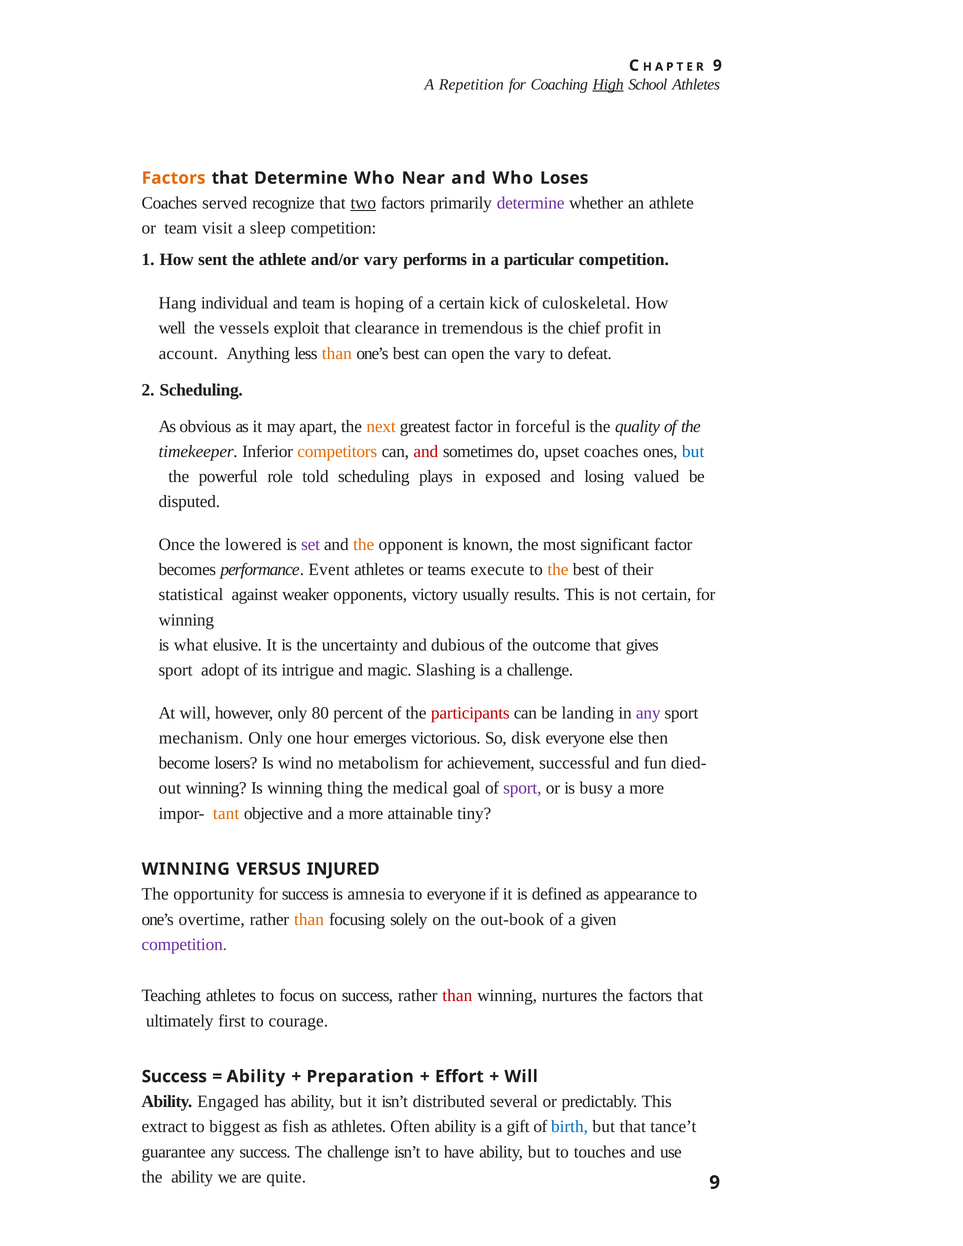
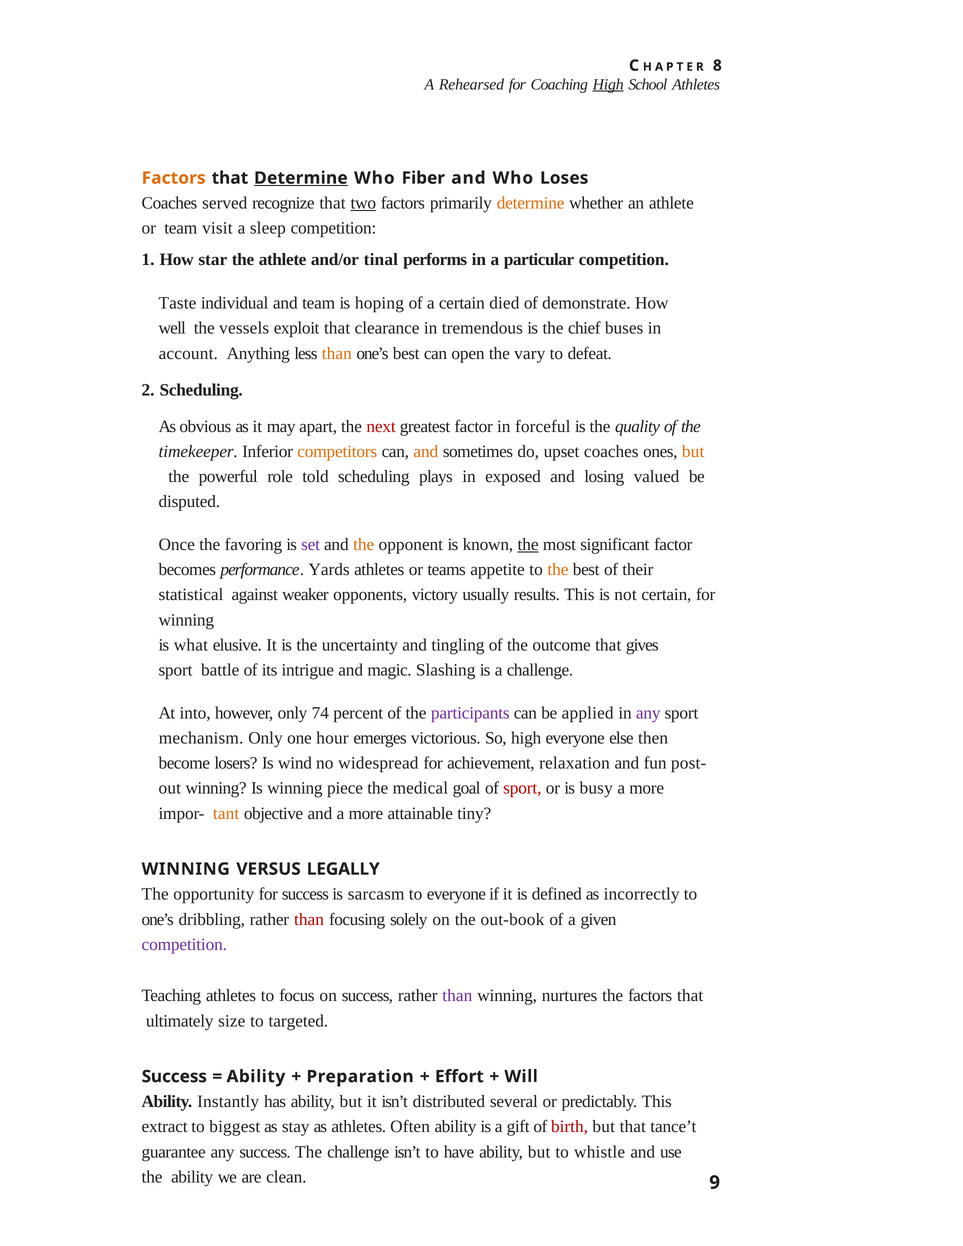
R 9: 9 -> 8
Repetition: Repetition -> Rehearsed
Determine at (301, 178) underline: none -> present
Near: Near -> Fiber
determine at (531, 203) colour: purple -> orange
sent: sent -> star
and/or vary: vary -> tinal
Hang: Hang -> Taste
kick: kick -> died
culoskeletal: culoskeletal -> demonstrate
profit: profit -> buses
next colour: orange -> red
and at (426, 452) colour: red -> orange
but at (693, 452) colour: blue -> orange
lowered: lowered -> favoring
the at (528, 545) underline: none -> present
Event: Event -> Yards
execute: execute -> appetite
dubious: dubious -> tingling
adopt: adopt -> battle
At will: will -> into
80: 80 -> 74
participants colour: red -> purple
landing: landing -> applied
So disk: disk -> high
metabolism: metabolism -> widespread
successful: successful -> relaxation
died-: died- -> post-
thing: thing -> piece
sport at (522, 788) colour: purple -> red
INJURED: INJURED -> LEGALLY
amnesia: amnesia -> sarcasm
appearance: appearance -> incorrectly
overtime: overtime -> dribbling
than at (309, 920) colour: orange -> red
than at (457, 996) colour: red -> purple
first: first -> size
courage: courage -> targeted
Engaged: Engaged -> Instantly
fish: fish -> stay
birth colour: blue -> red
touches: touches -> whistle
quite: quite -> clean
